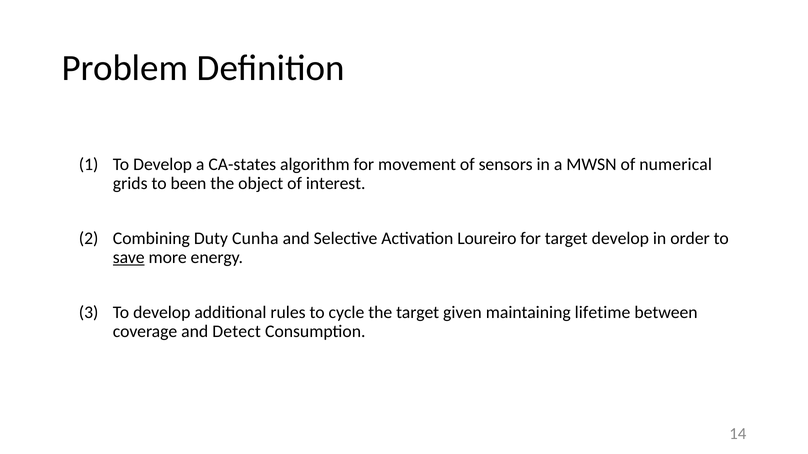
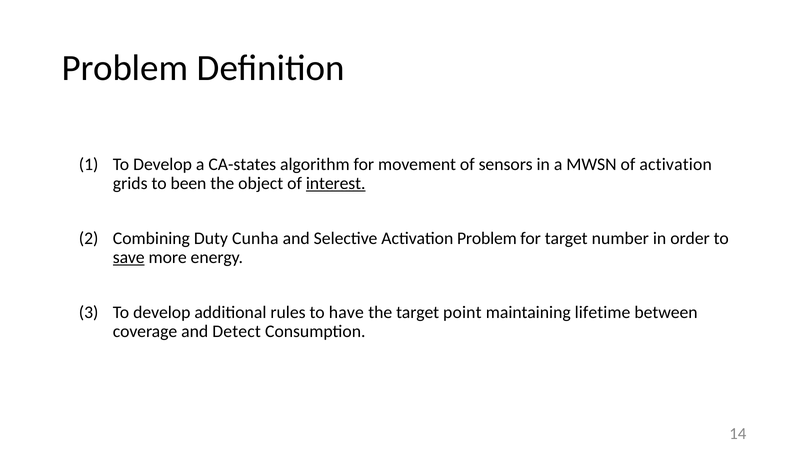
of numerical: numerical -> activation
interest underline: none -> present
Activation Loureiro: Loureiro -> Problem
target develop: develop -> number
cycle: cycle -> have
given: given -> point
